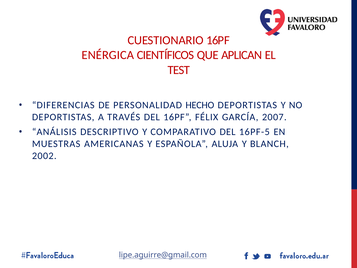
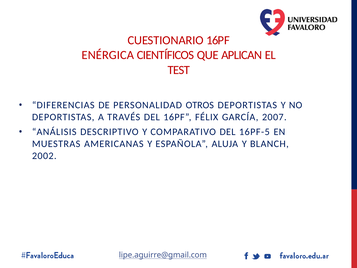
HECHO: HECHO -> OTROS
